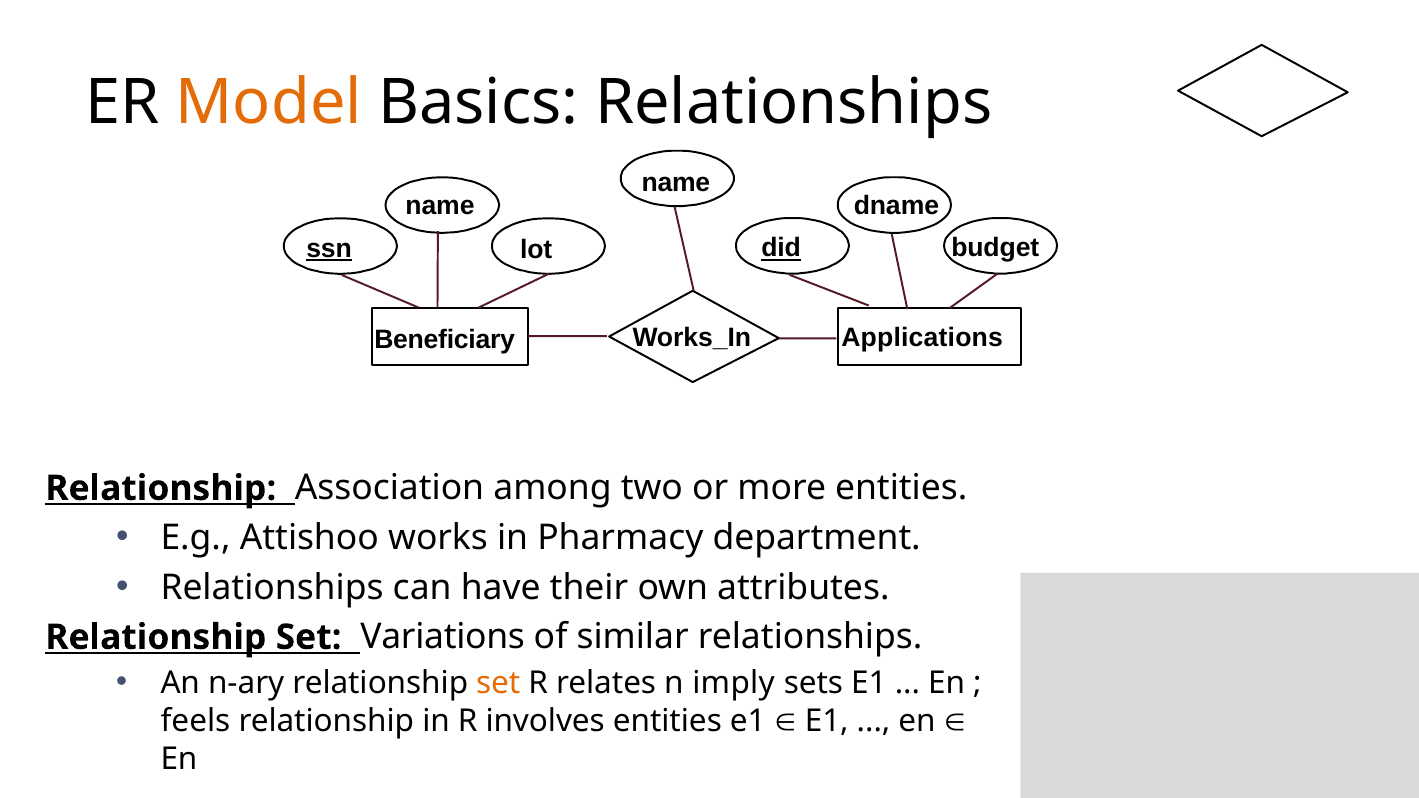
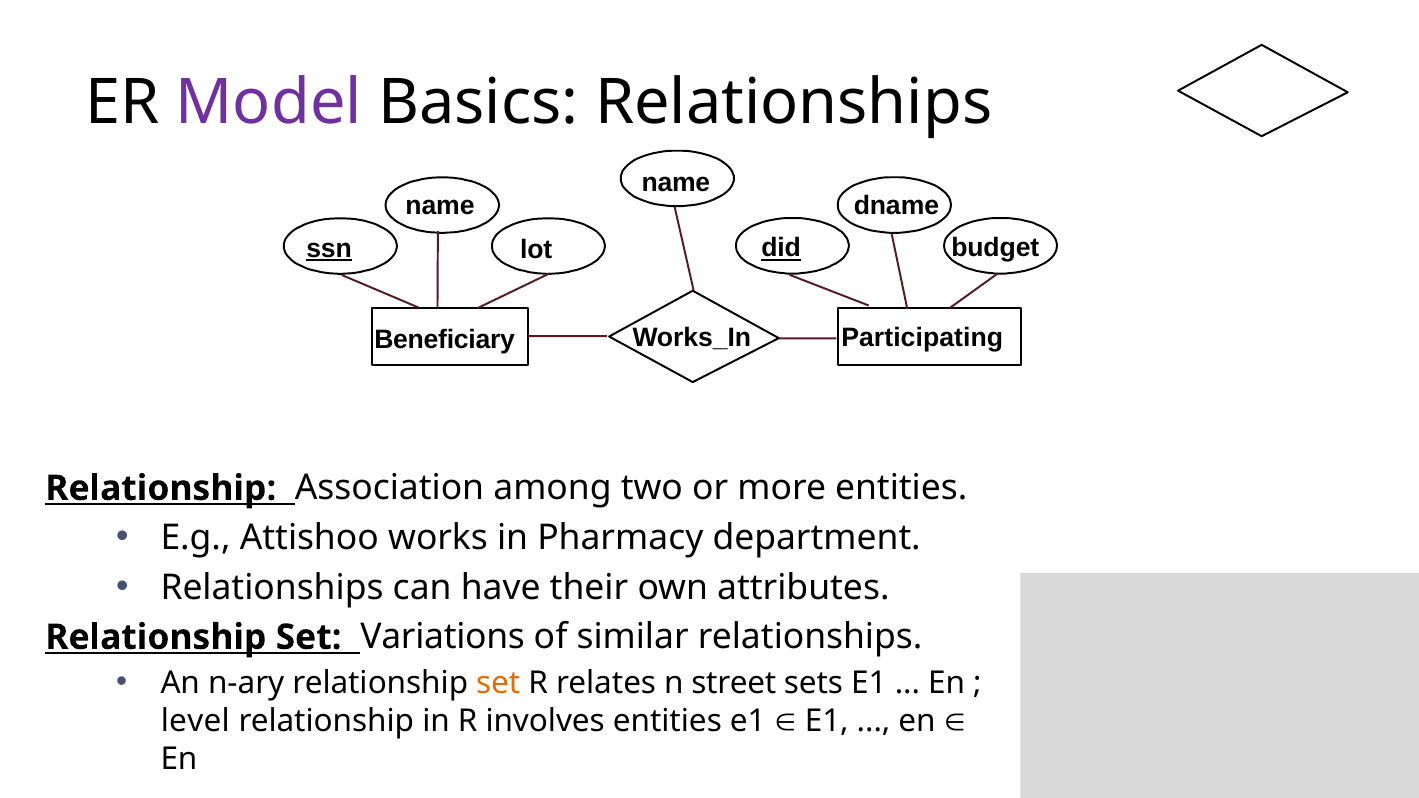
Model colour: orange -> purple
Applications: Applications -> Participating
imply: imply -> street
feels: feels -> level
